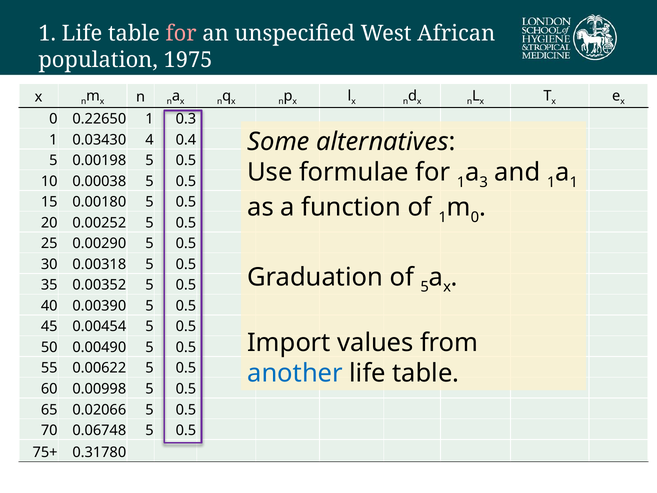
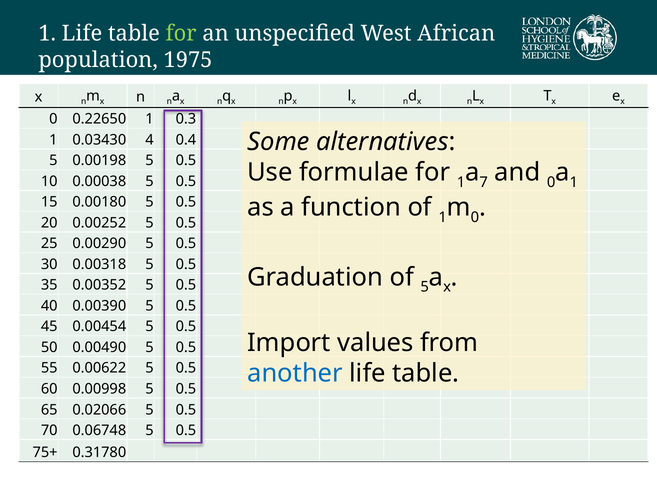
for at (181, 33) colour: pink -> light green
3: 3 -> 7
and 1: 1 -> 0
